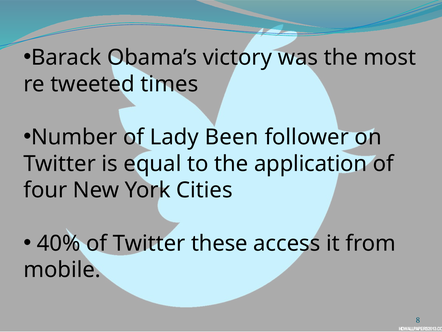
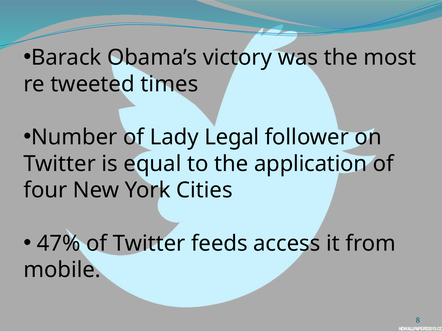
Been: Been -> Legal
40%: 40% -> 47%
these: these -> feeds
